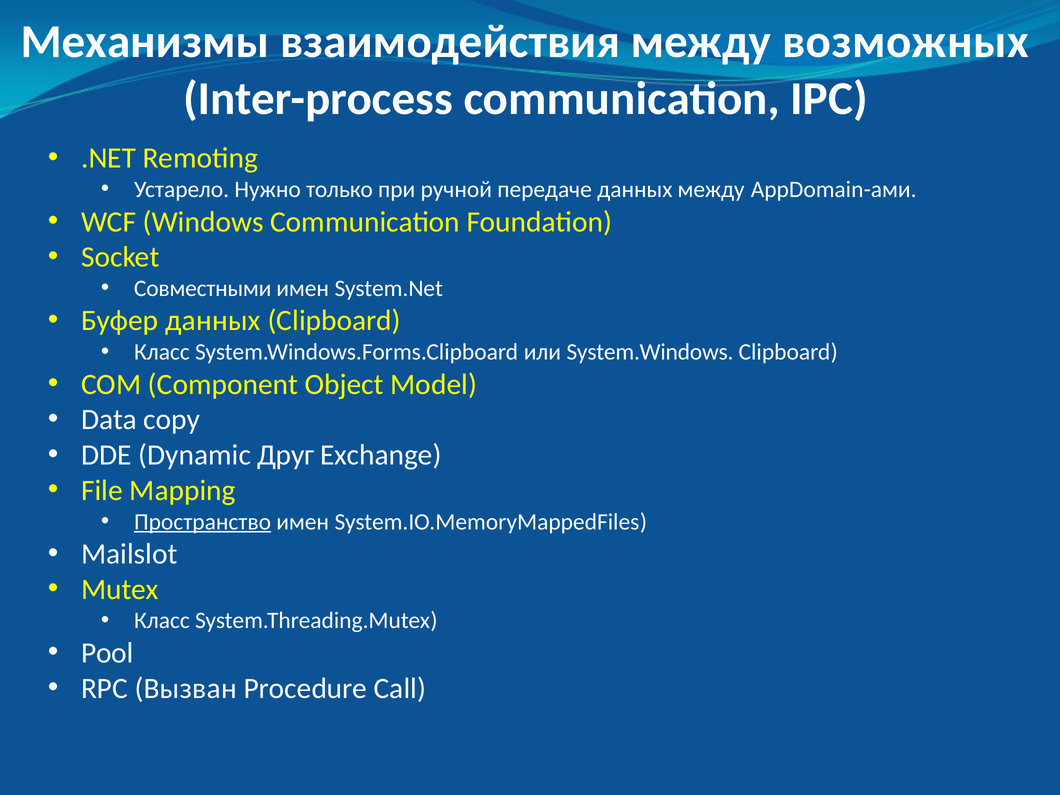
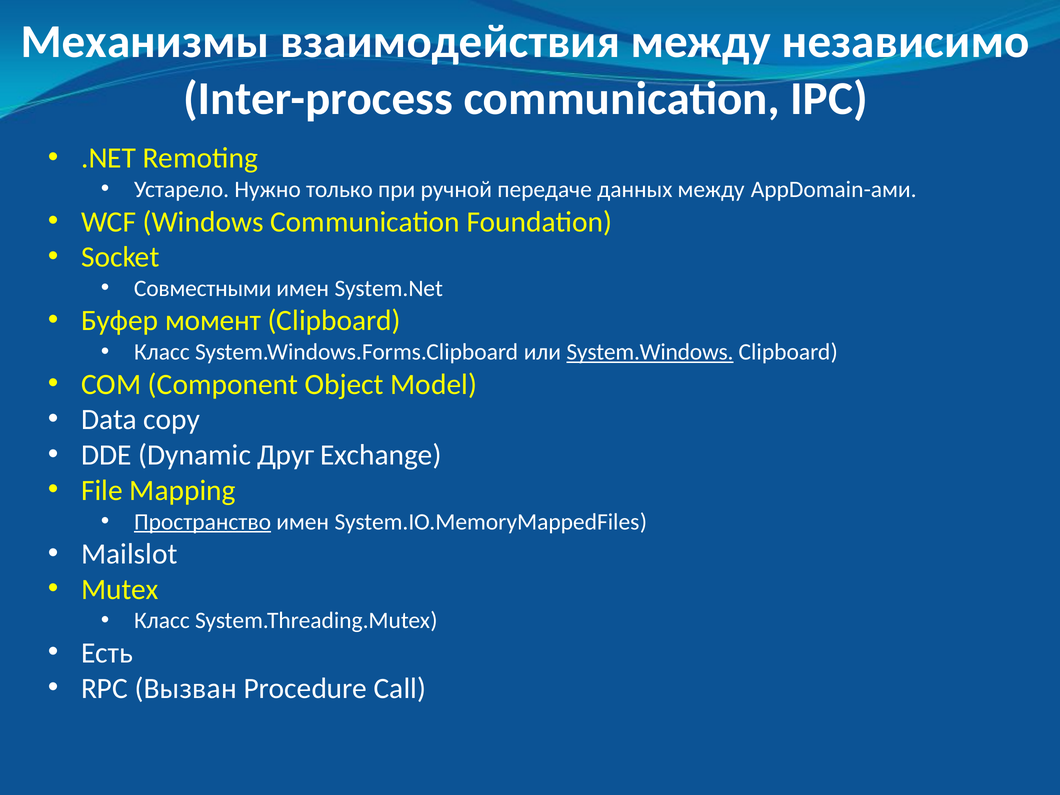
возможных: возможных -> независимо
Буфер данных: данных -> момент
System.Windows underline: none -> present
Pool: Pool -> Есть
